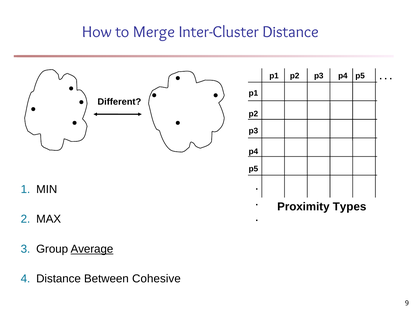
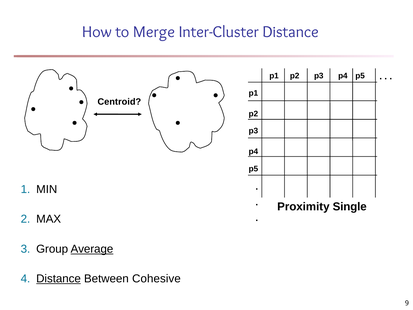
Different: Different -> Centroid
Types: Types -> Single
Distance at (59, 279) underline: none -> present
